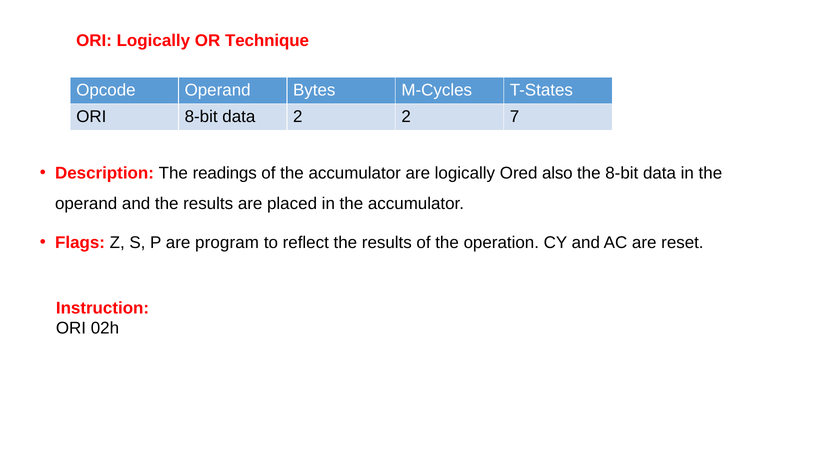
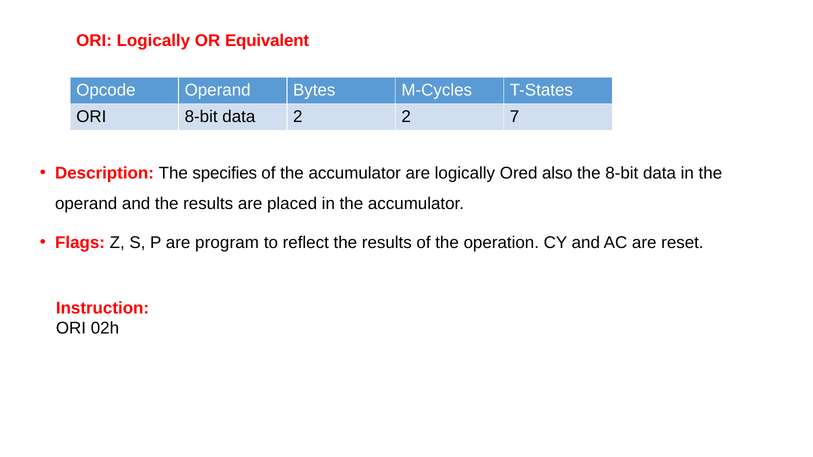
Technique: Technique -> Equivalent
readings: readings -> specifies
